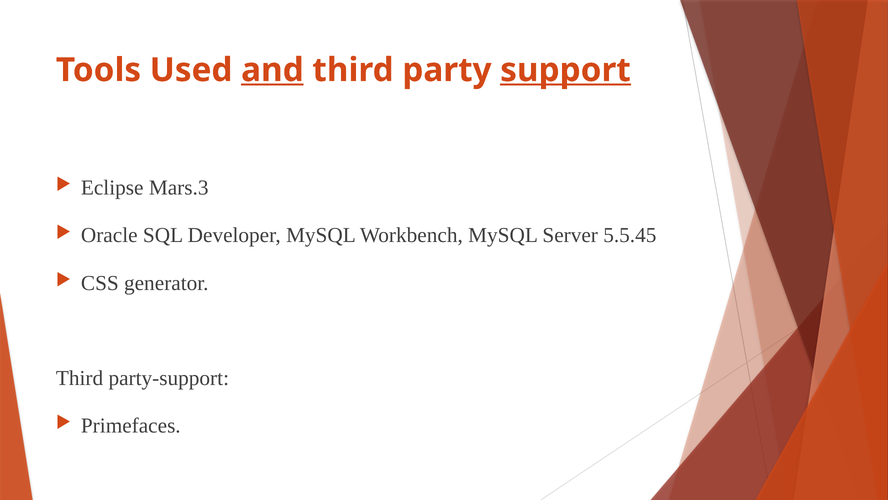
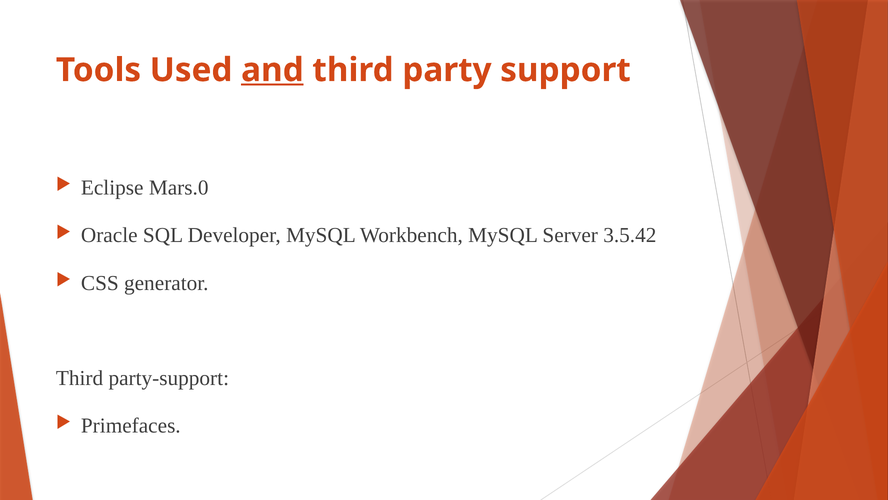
support underline: present -> none
Mars.3: Mars.3 -> Mars.0
5.5.45: 5.5.45 -> 3.5.42
